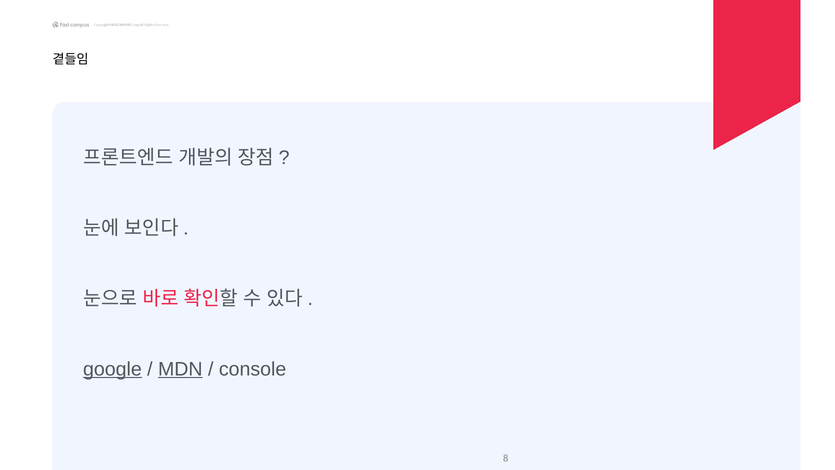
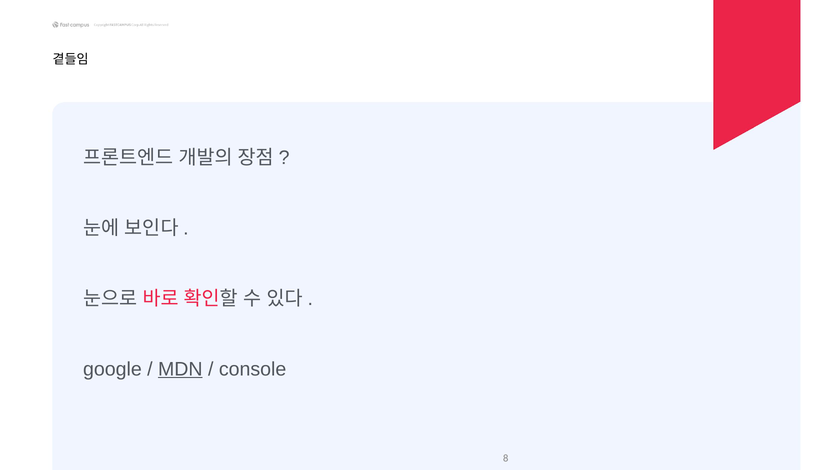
google underline: present -> none
